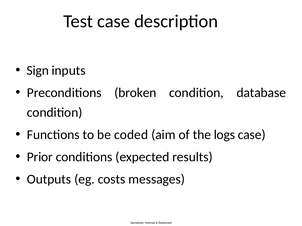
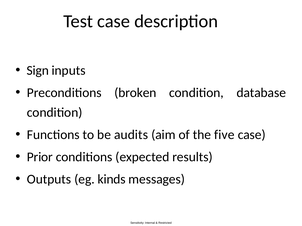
coded: coded -> audits
logs: logs -> five
costs: costs -> kinds
